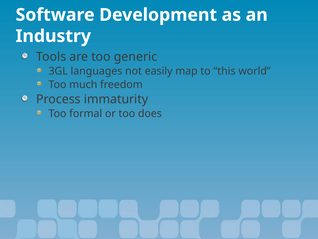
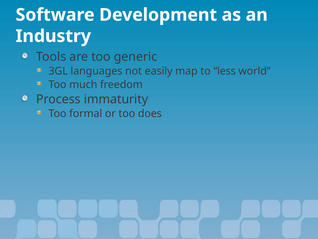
this: this -> less
